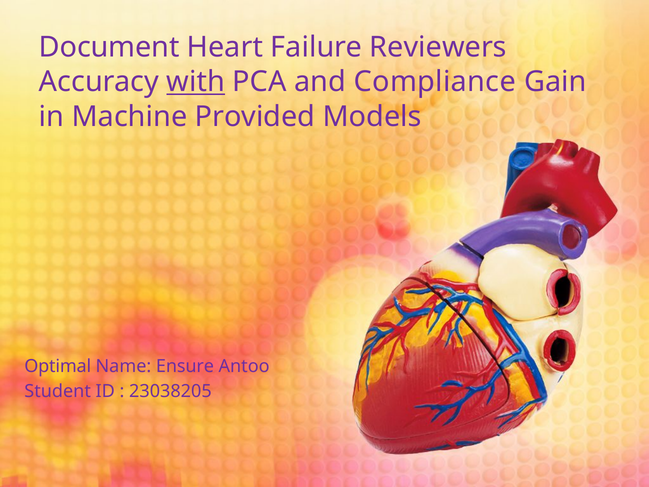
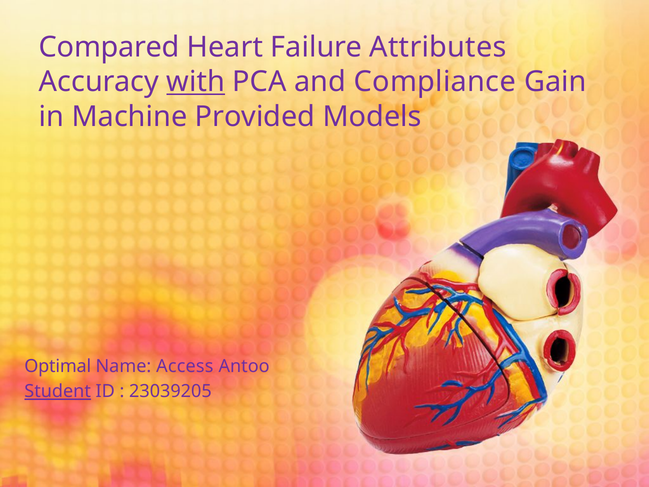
Document: Document -> Compared
Reviewers: Reviewers -> Attributes
Ensure: Ensure -> Access
Student underline: none -> present
23038205: 23038205 -> 23039205
